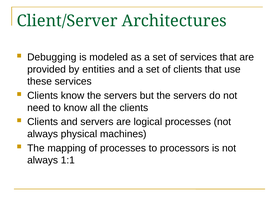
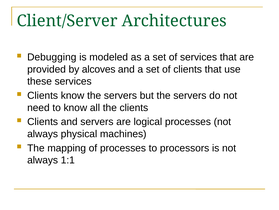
entities: entities -> alcoves
